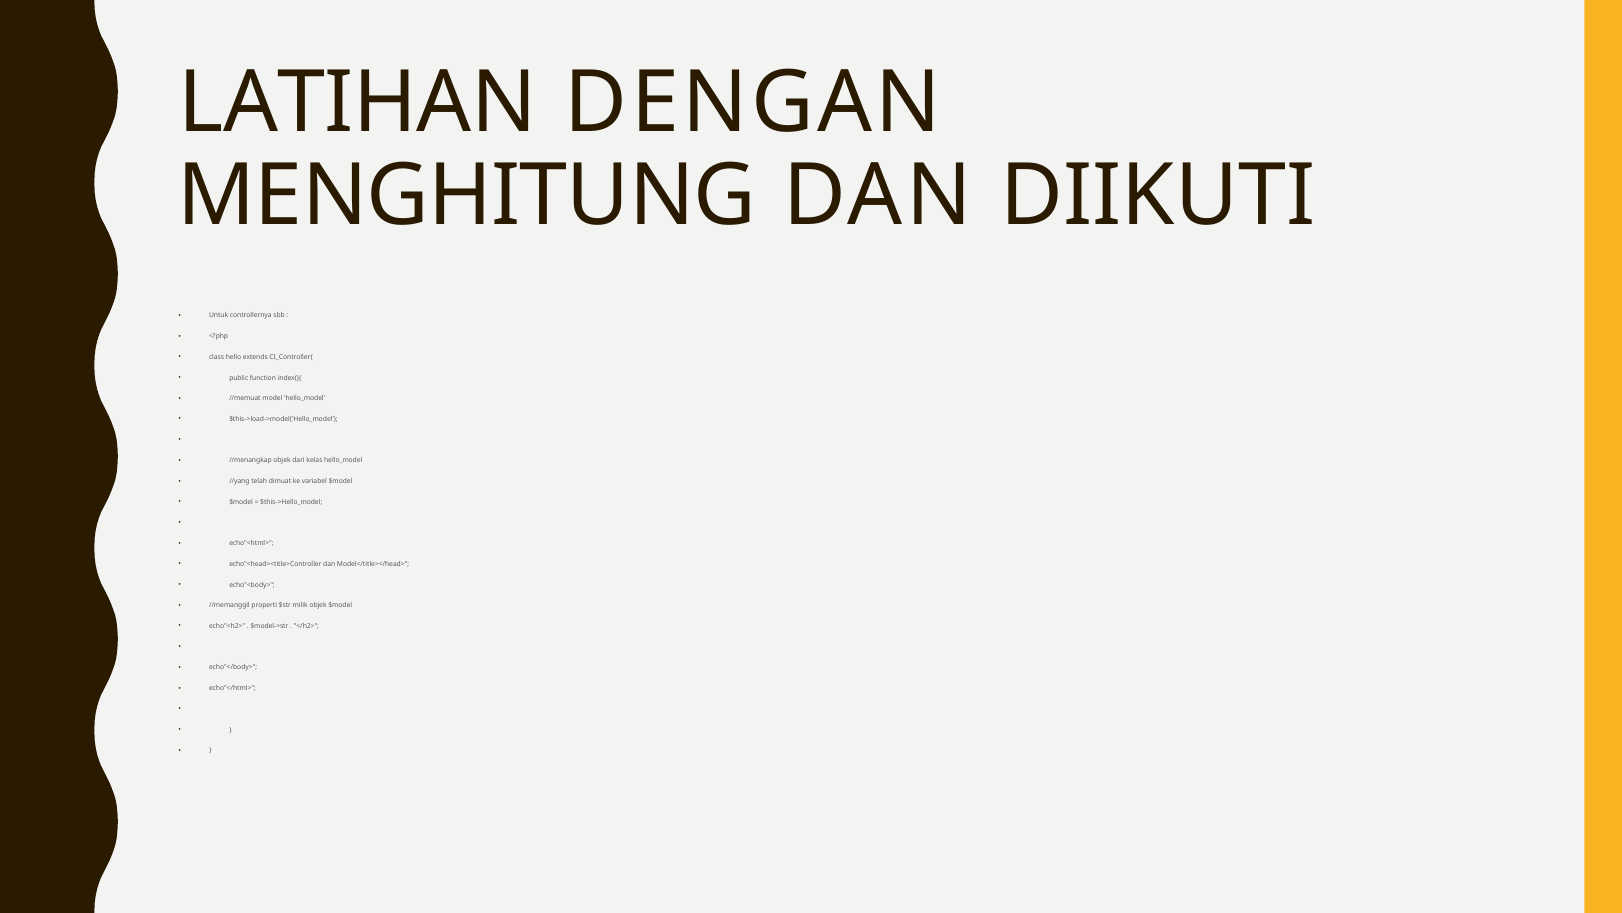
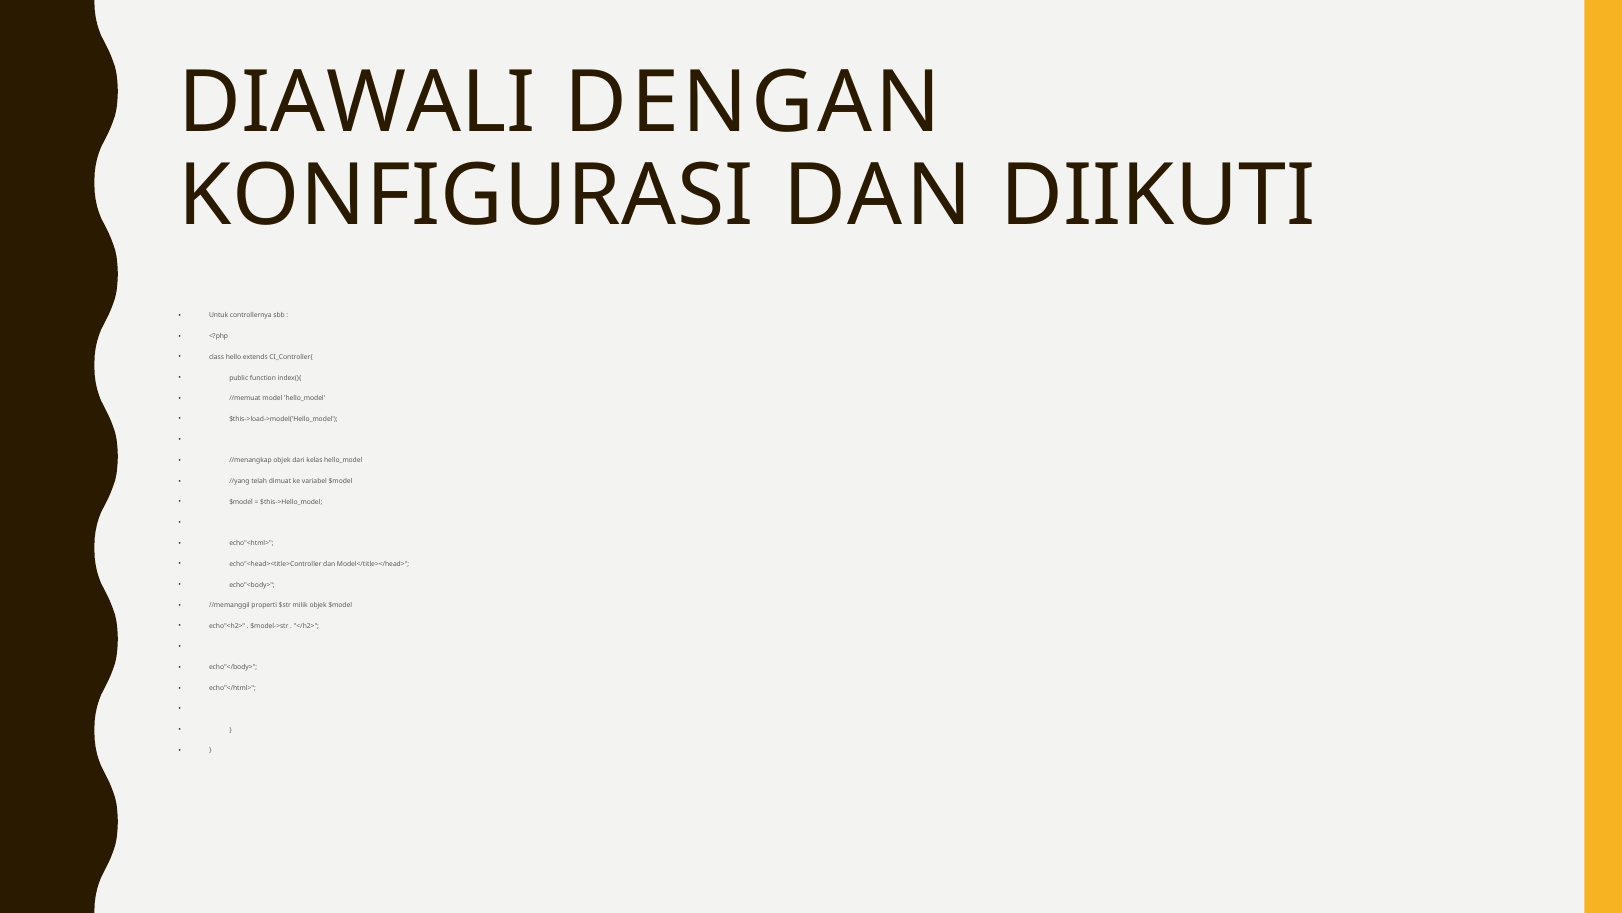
LATIHAN: LATIHAN -> DIAWALI
MENGHITUNG: MENGHITUNG -> KONFIGURASI
